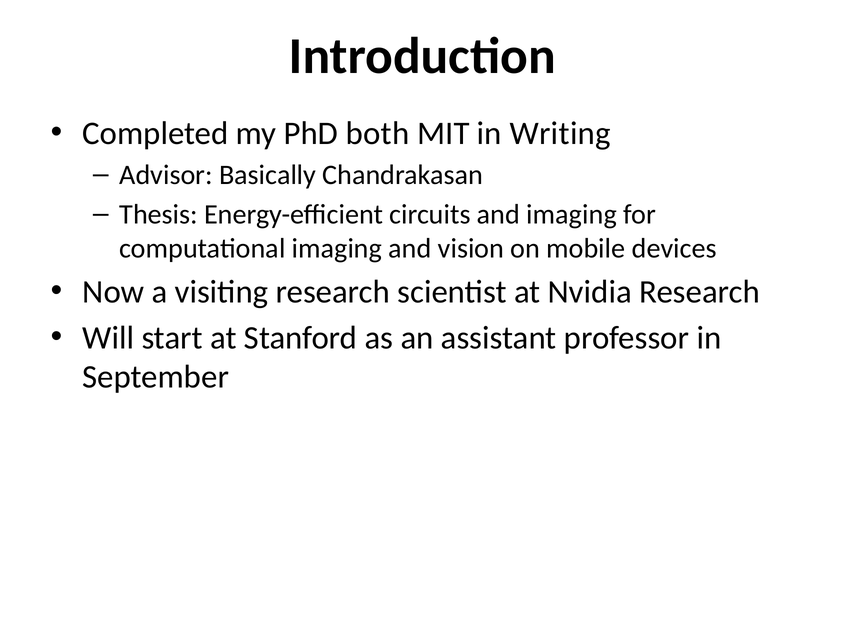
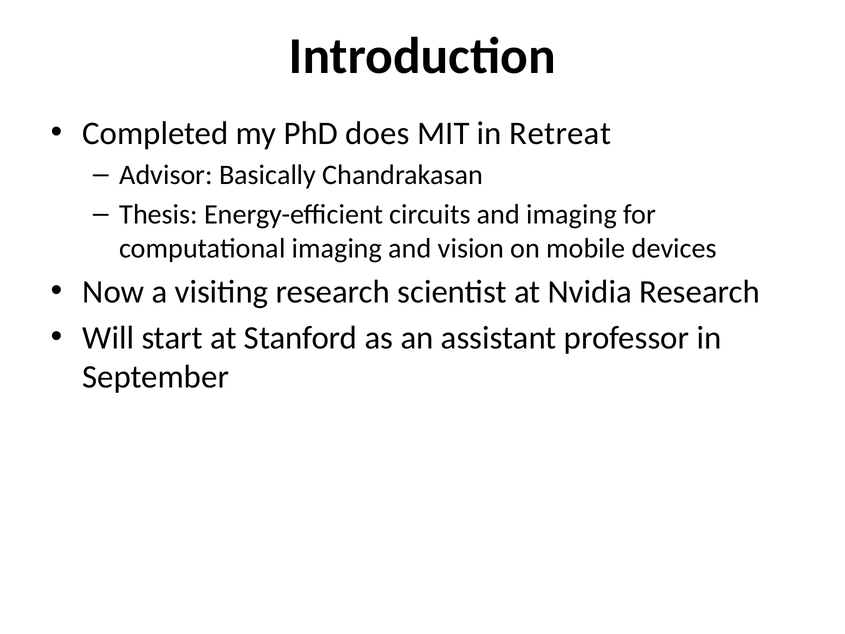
both: both -> does
Writing: Writing -> Retreat
